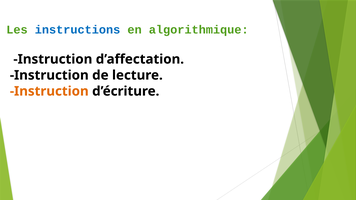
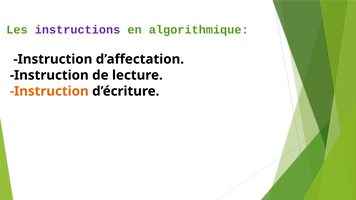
instructions colour: blue -> purple
